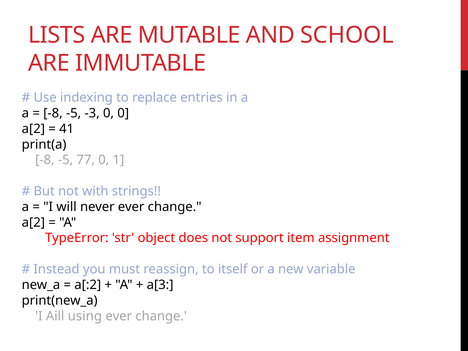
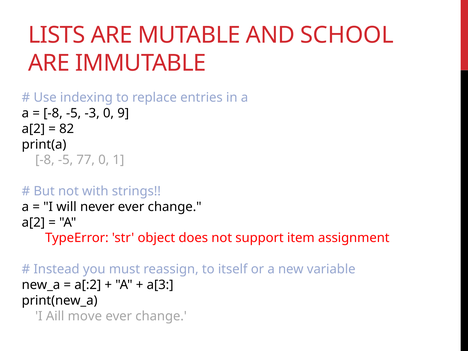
0 0: 0 -> 9
41: 41 -> 82
using: using -> move
